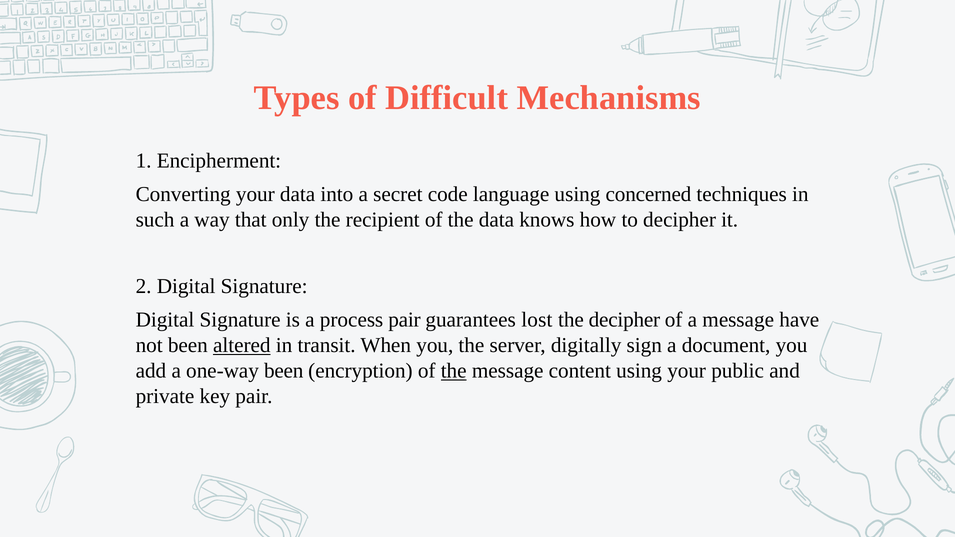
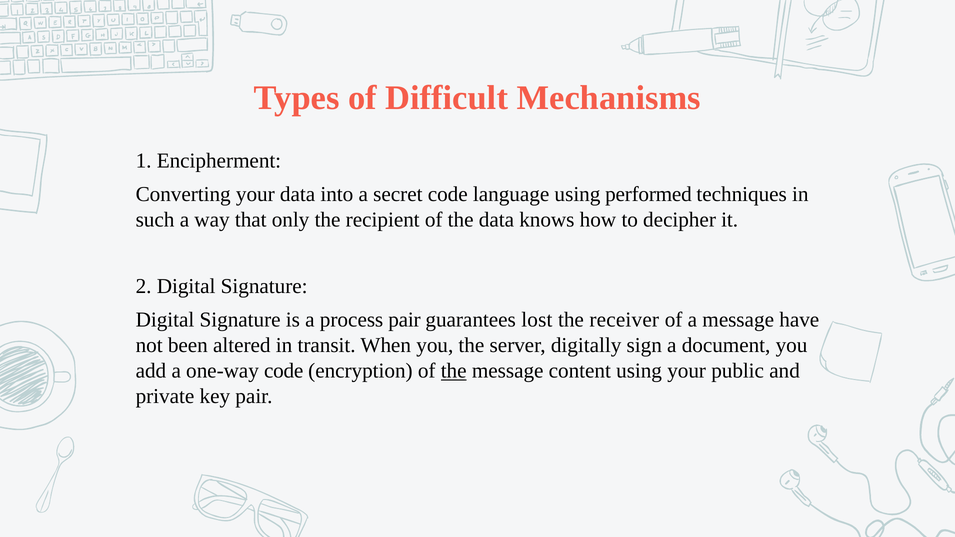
concerned: concerned -> performed
the decipher: decipher -> receiver
altered underline: present -> none
one-way been: been -> code
